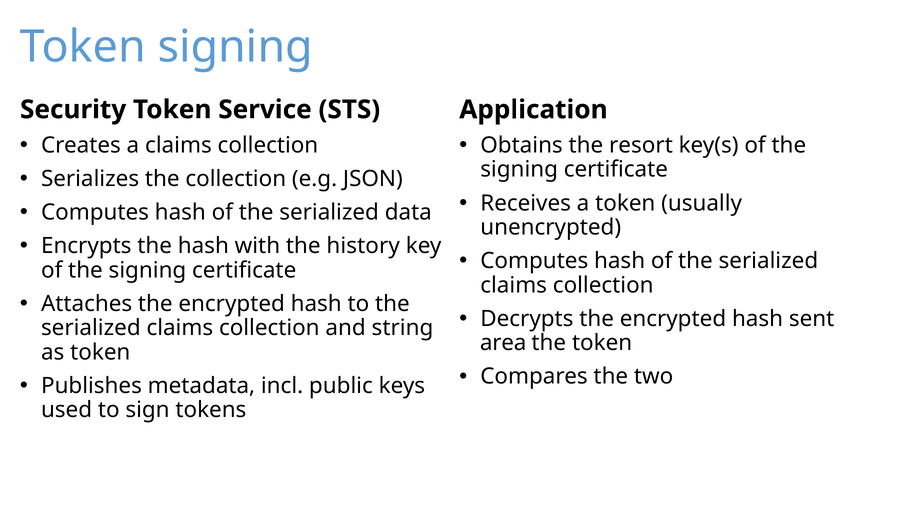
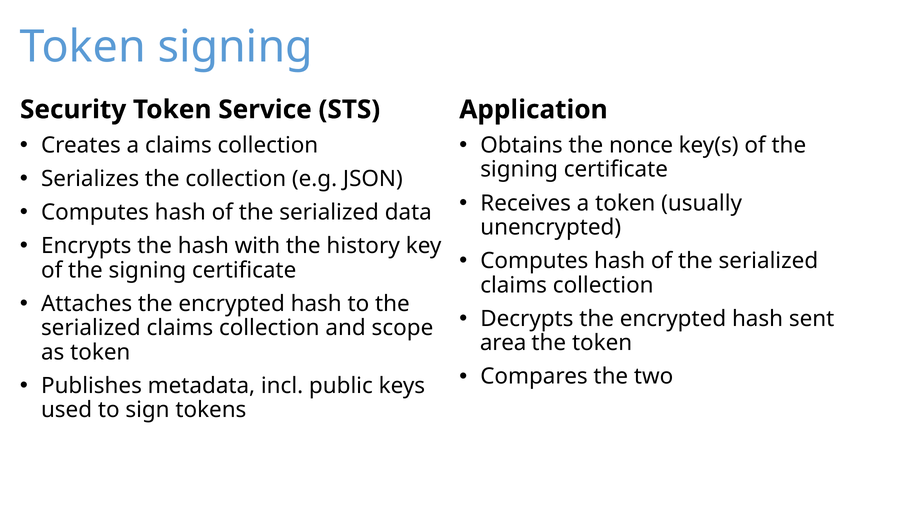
resort: resort -> nonce
string: string -> scope
